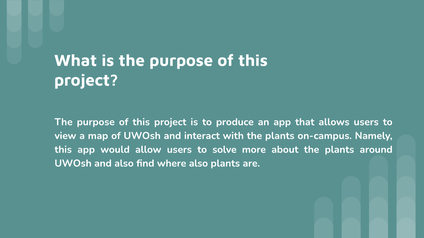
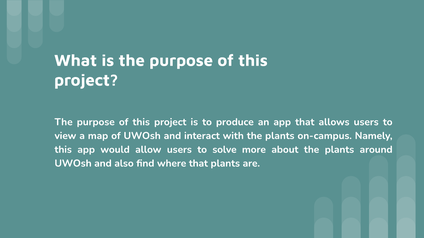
where also: also -> that
